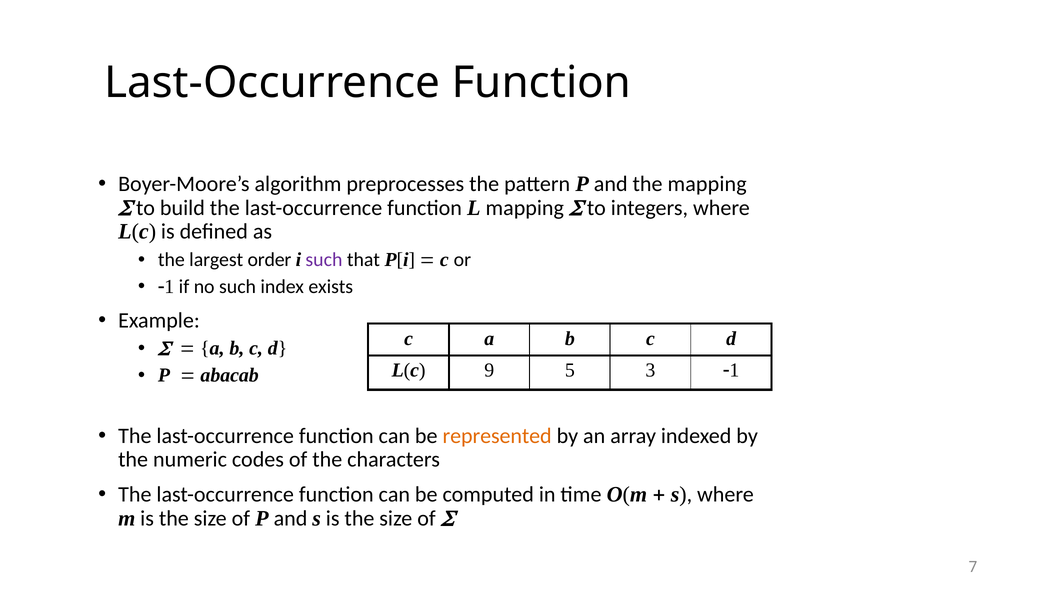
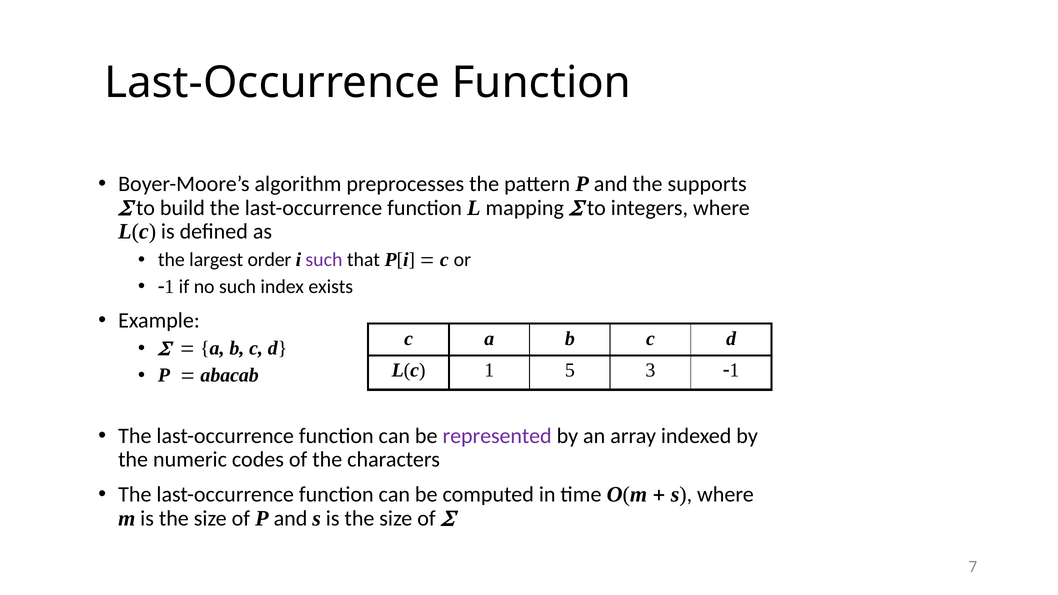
the mapping: mapping -> supports
9: 9 -> 1
represented colour: orange -> purple
